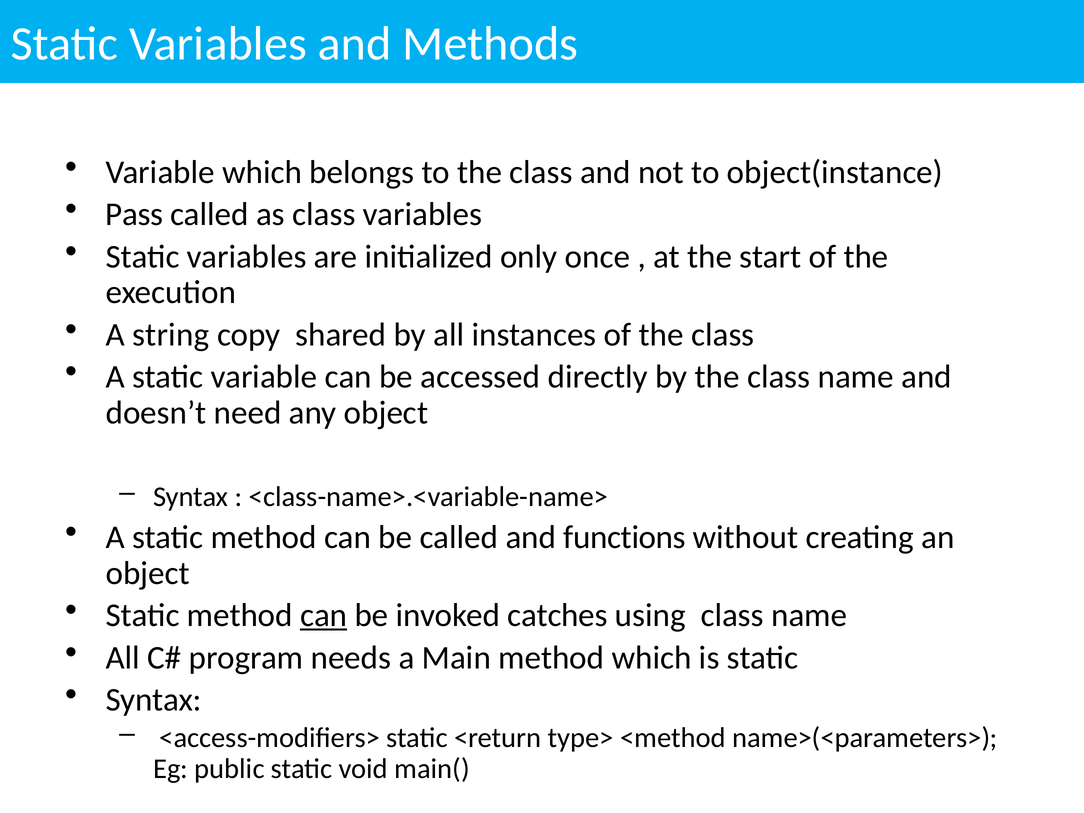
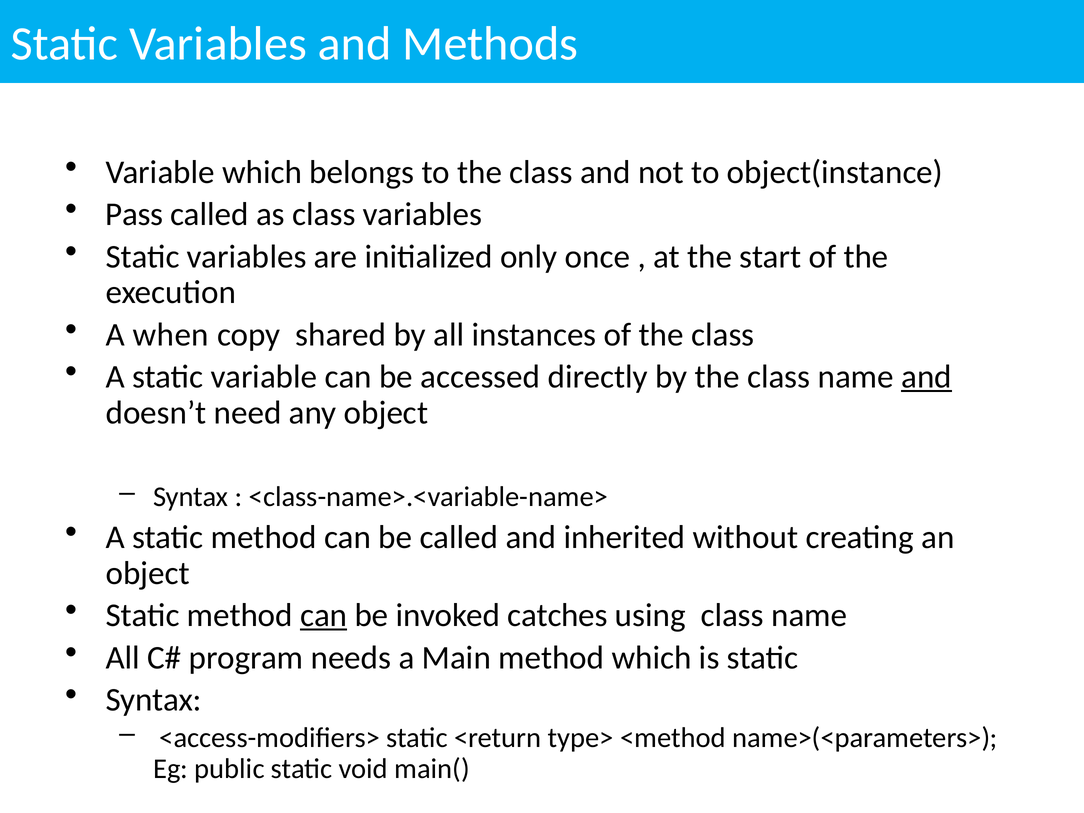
string: string -> when
and at (926, 377) underline: none -> present
functions: functions -> inherited
